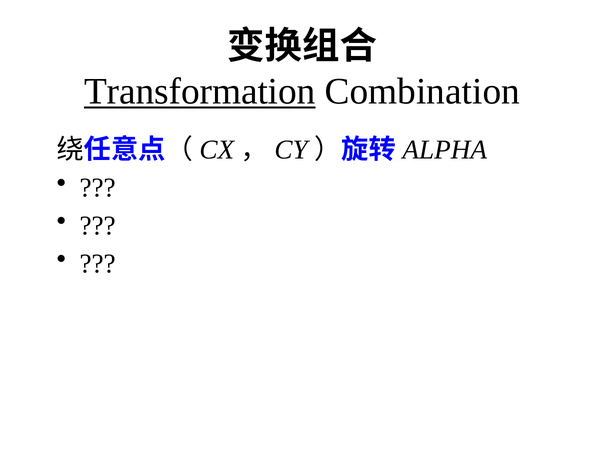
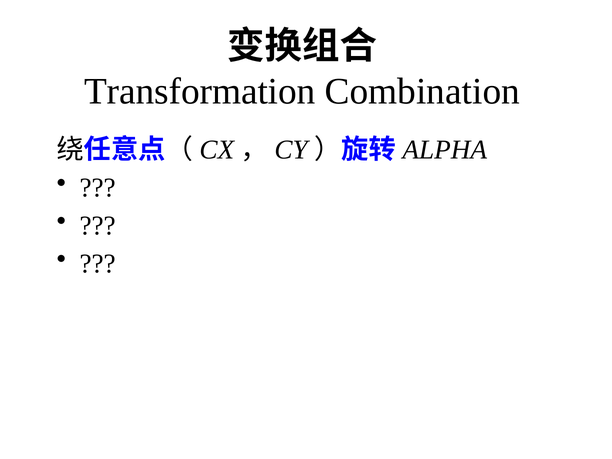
Transformation underline: present -> none
